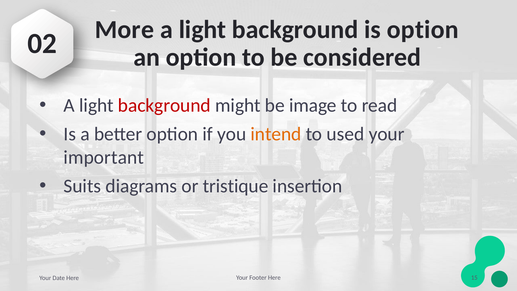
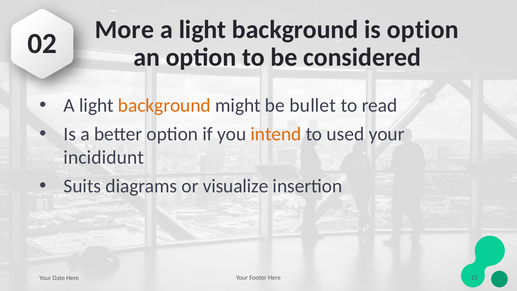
background at (164, 105) colour: red -> orange
image: image -> bullet
important: important -> incididunt
tristique: tristique -> visualize
